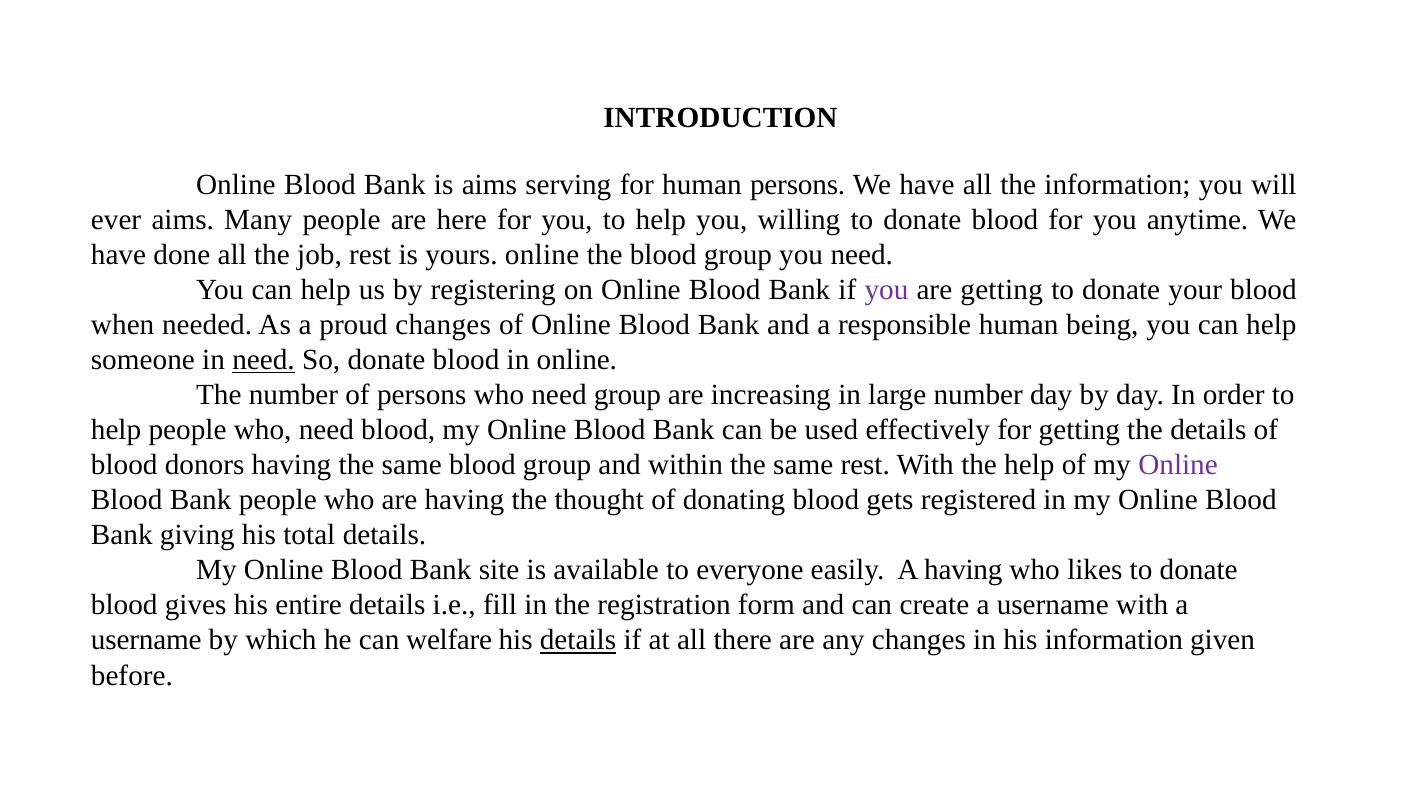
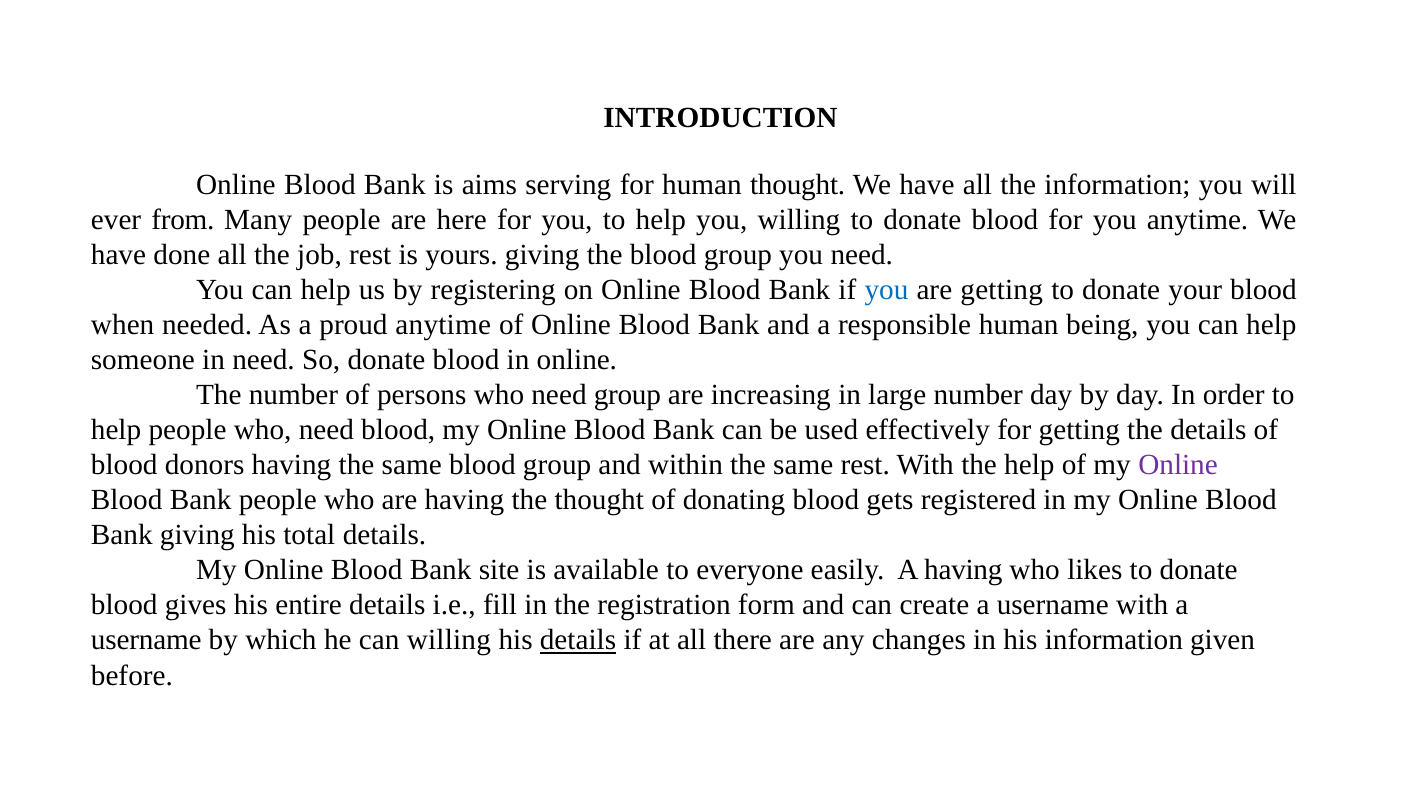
human persons: persons -> thought
ever aims: aims -> from
yours online: online -> giving
you at (886, 290) colour: purple -> blue
proud changes: changes -> anytime
need at (264, 360) underline: present -> none
can welfare: welfare -> willing
